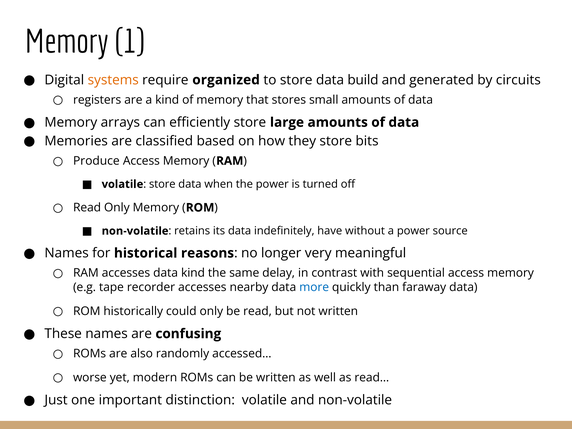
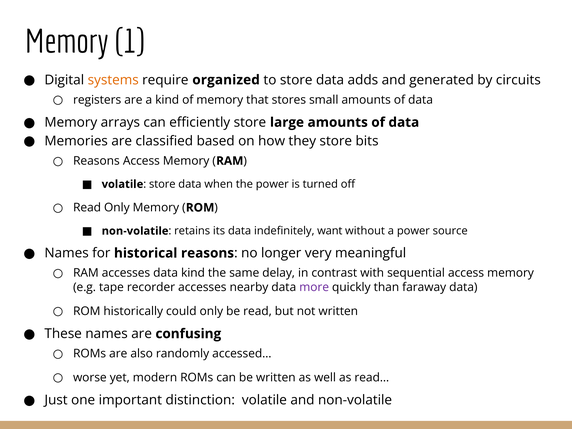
build: build -> adds
Produce at (96, 161): Produce -> Reasons
have: have -> want
more colour: blue -> purple
